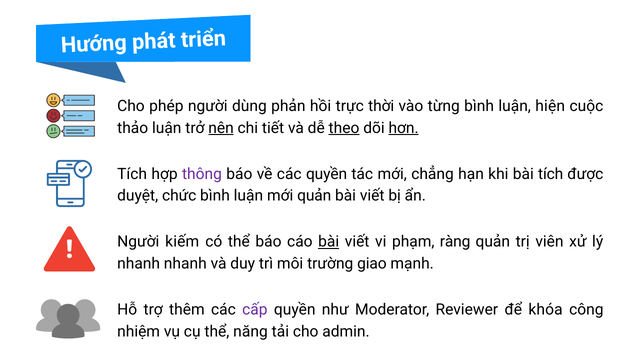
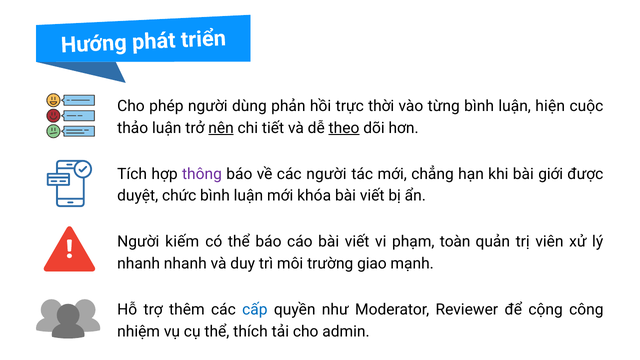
hơn underline: present -> none
các quyền: quyền -> người
bài tích: tích -> giới
mới quản: quản -> khóa
bài at (329, 242) underline: present -> none
ràng: ràng -> toàn
cấp colour: purple -> blue
khóa: khóa -> cộng
năng: năng -> thích
